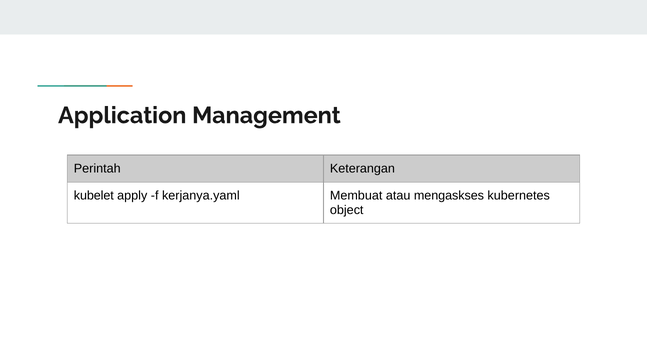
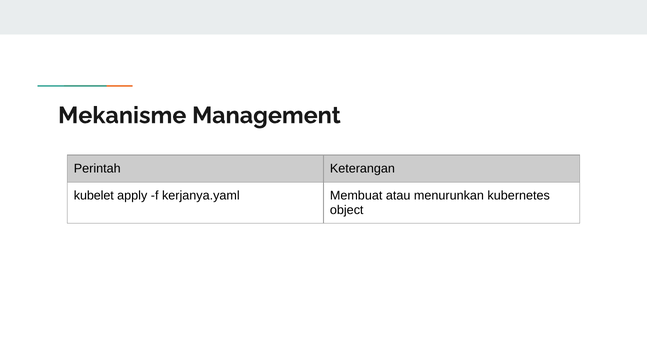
Application: Application -> Mekanisme
mengaskses: mengaskses -> menurunkan
